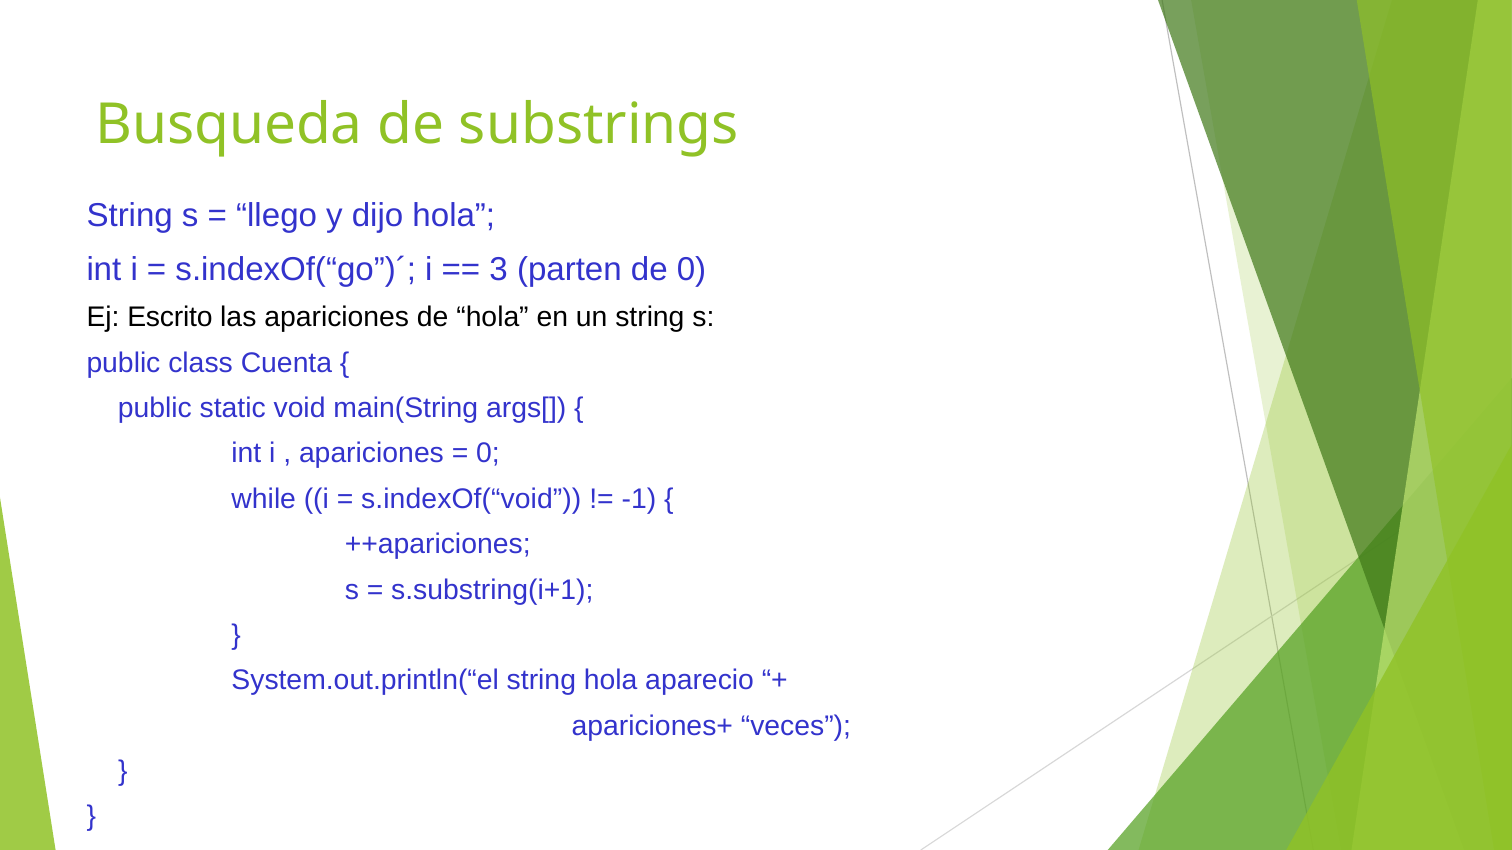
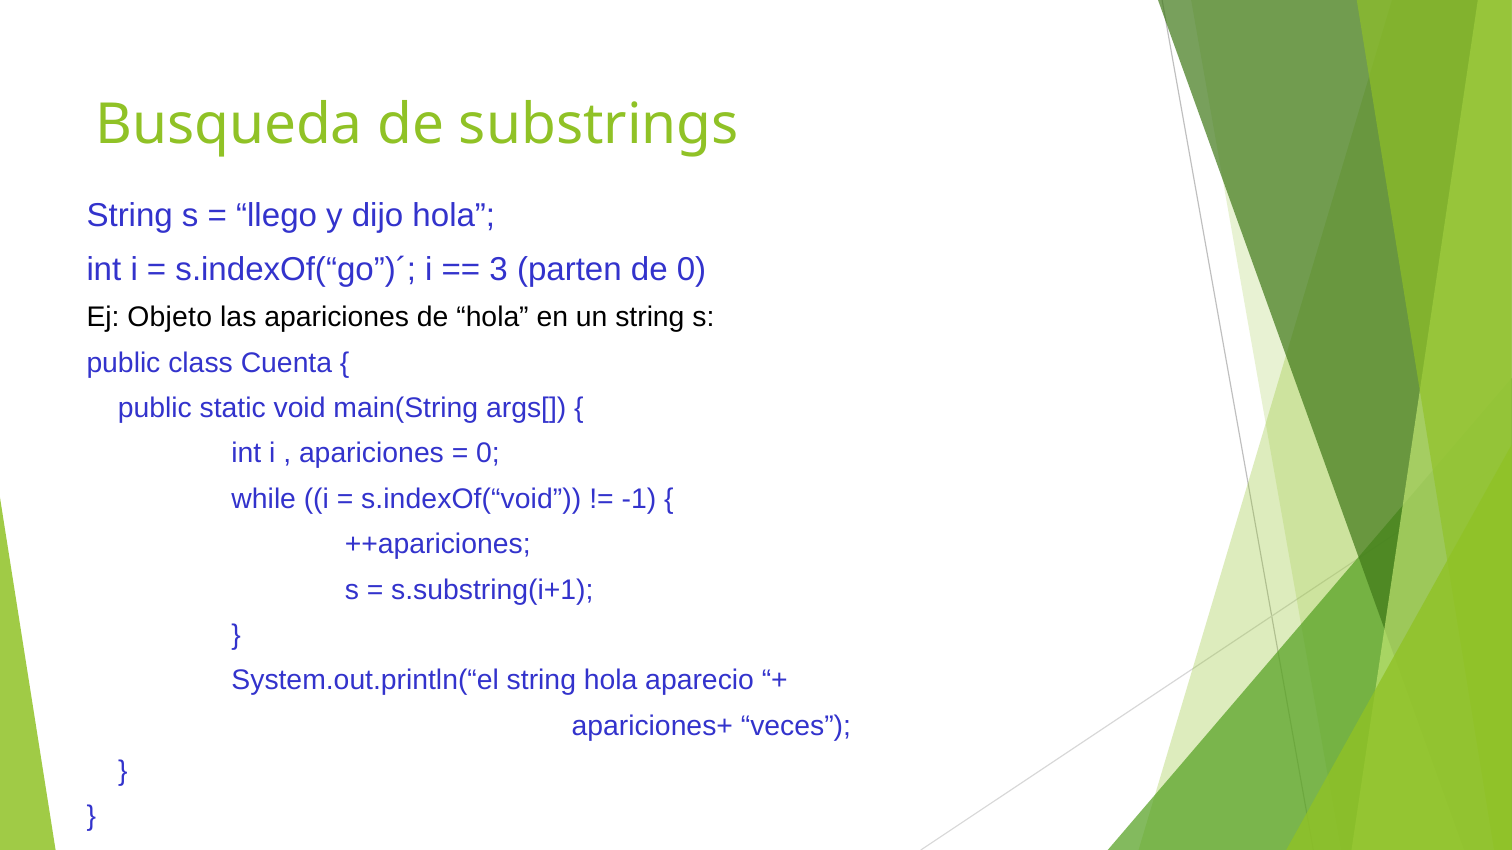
Escrito: Escrito -> Objeto
